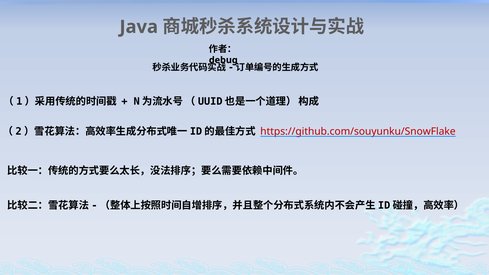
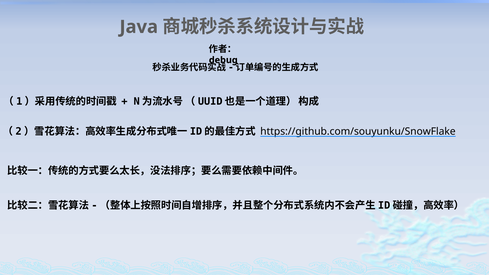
https://github.com/souyunku/SnowFlake colour: red -> black
